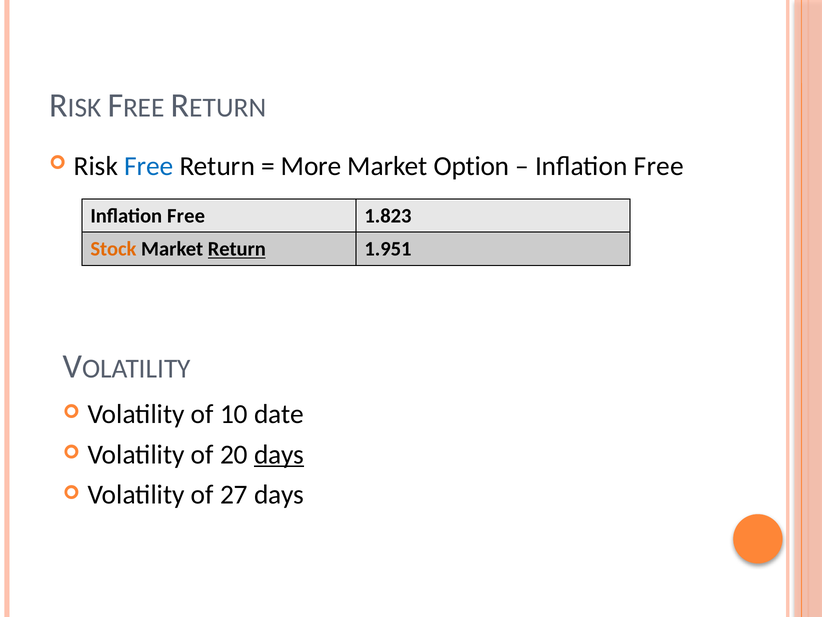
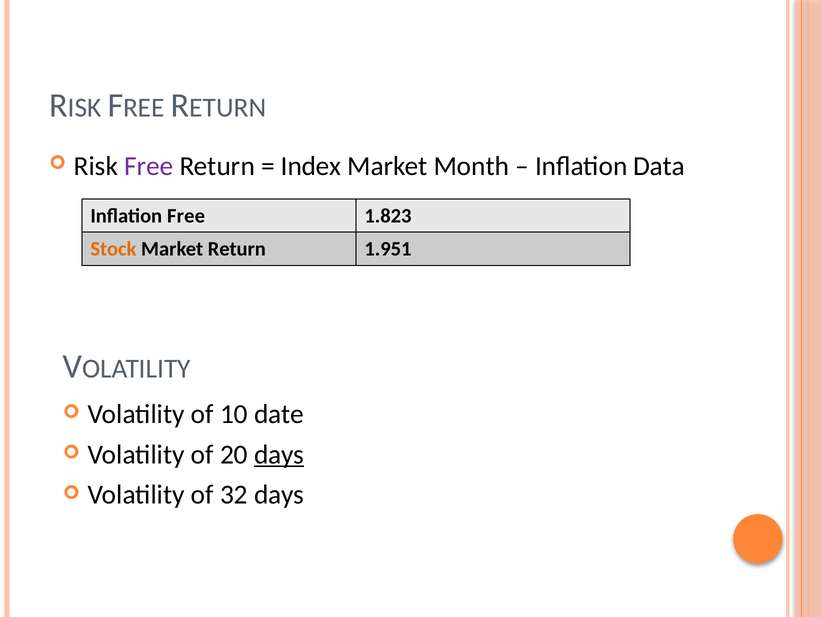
Free at (149, 166) colour: blue -> purple
More: More -> Index
Option: Option -> Month
Free at (659, 166): Free -> Data
Return at (237, 249) underline: present -> none
27: 27 -> 32
